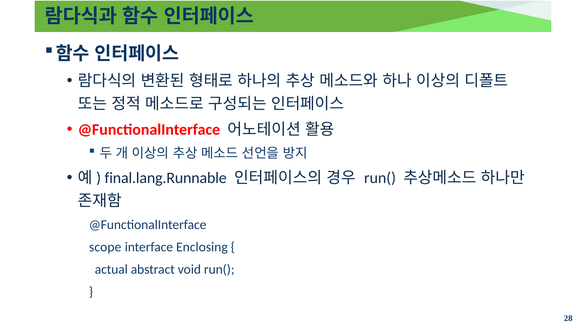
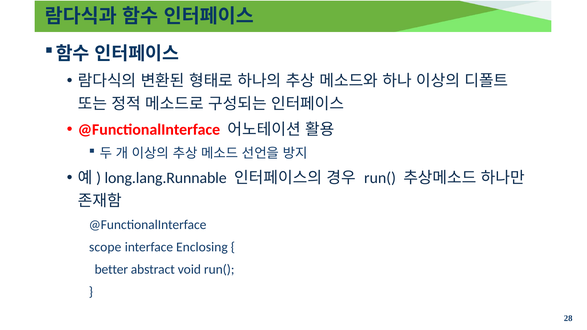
final.lang.Runnable: final.lang.Runnable -> long.lang.Runnable
actual: actual -> better
